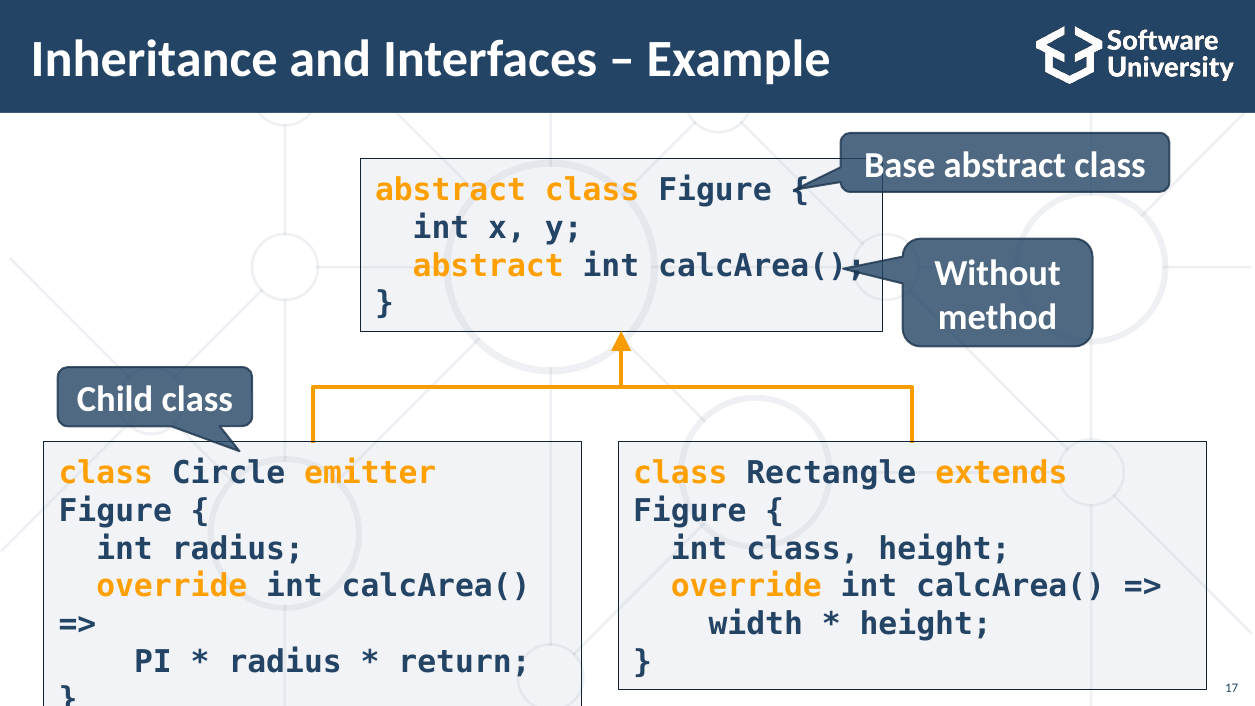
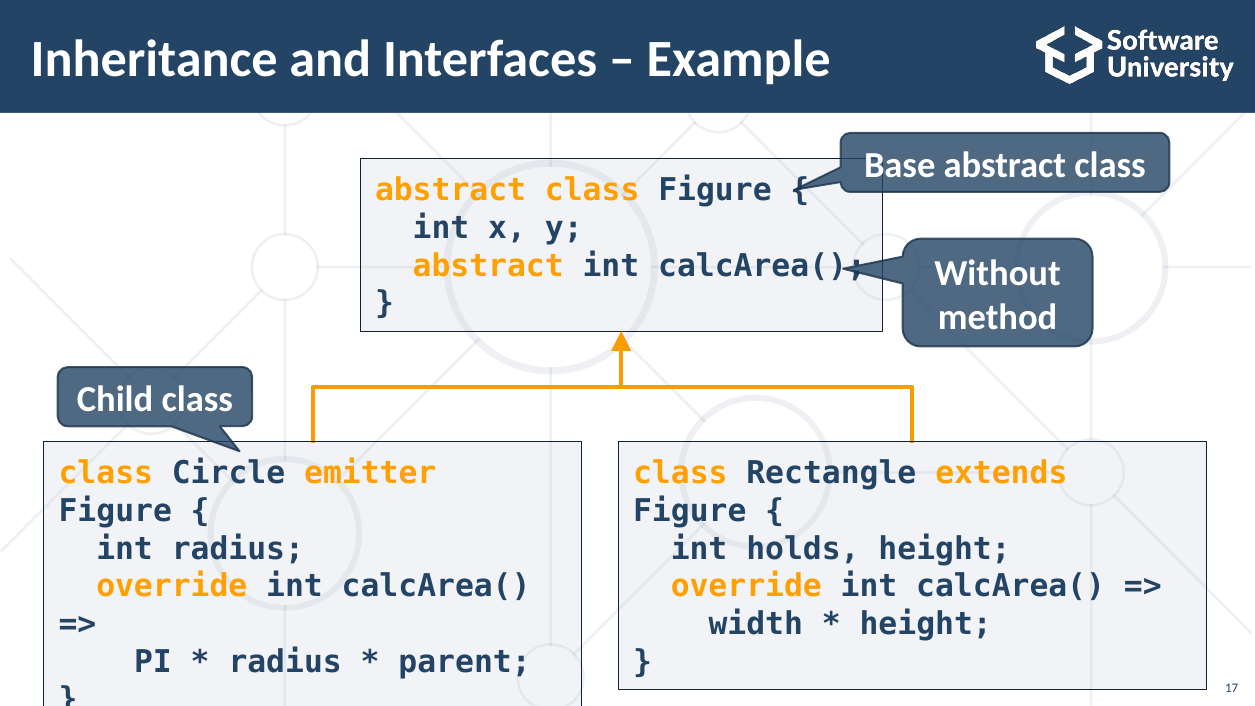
int class: class -> holds
return: return -> parent
